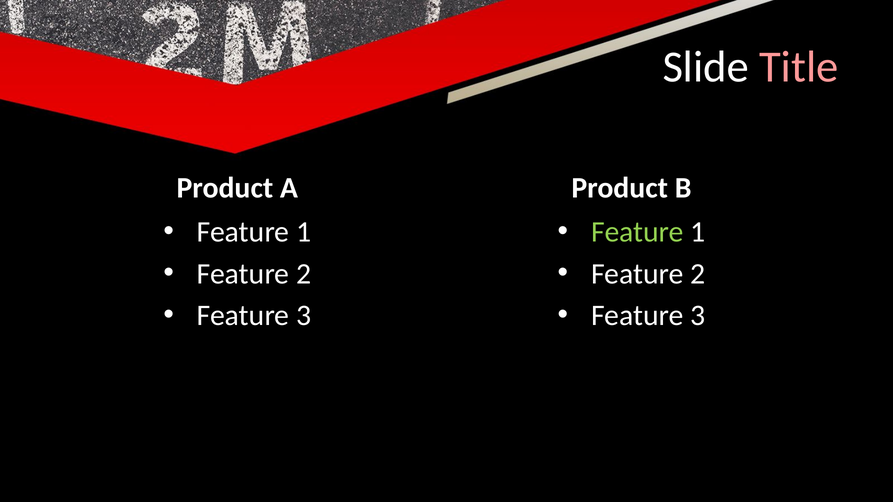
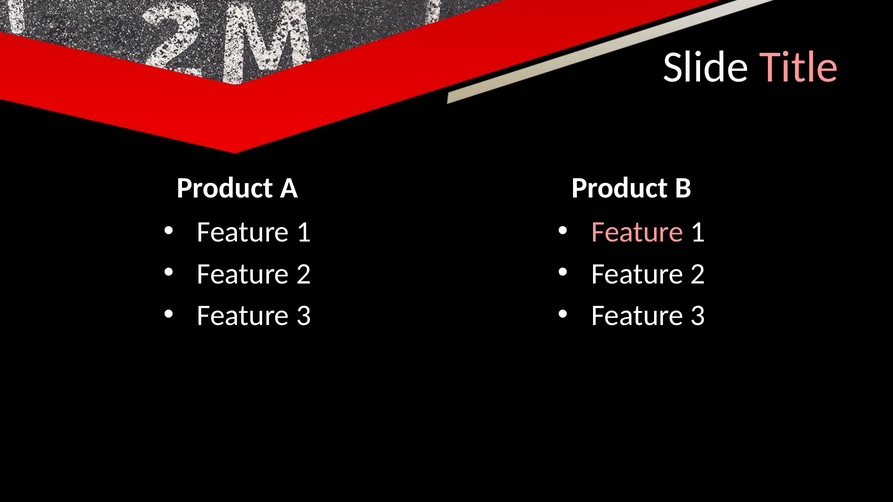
Feature at (637, 232) colour: light green -> pink
